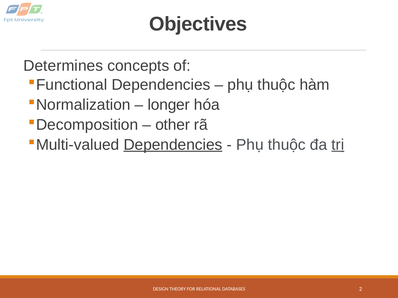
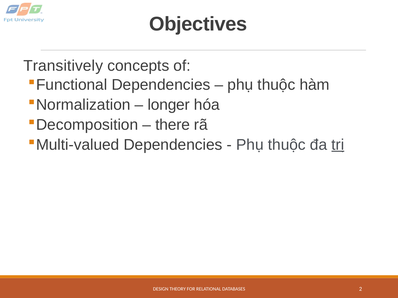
Determines: Determines -> Transitively
other: other -> there
Dependencies at (173, 145) underline: present -> none
